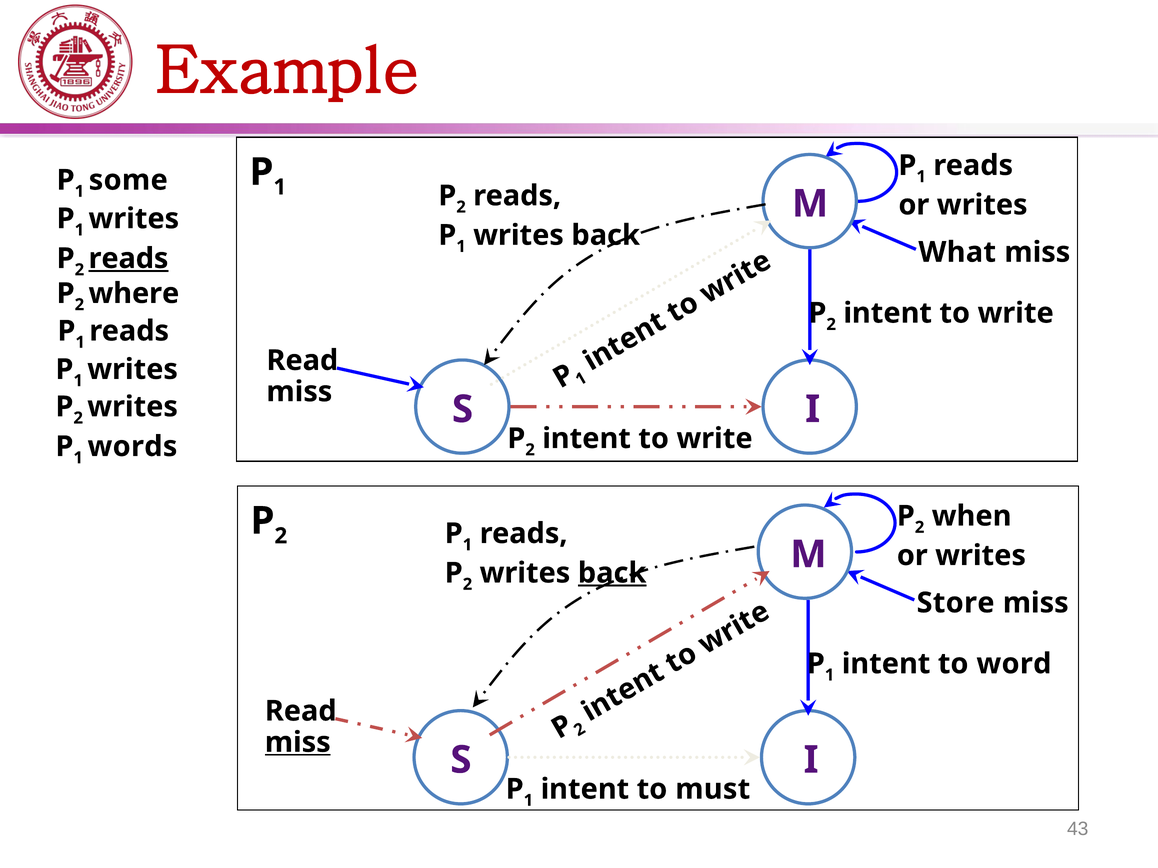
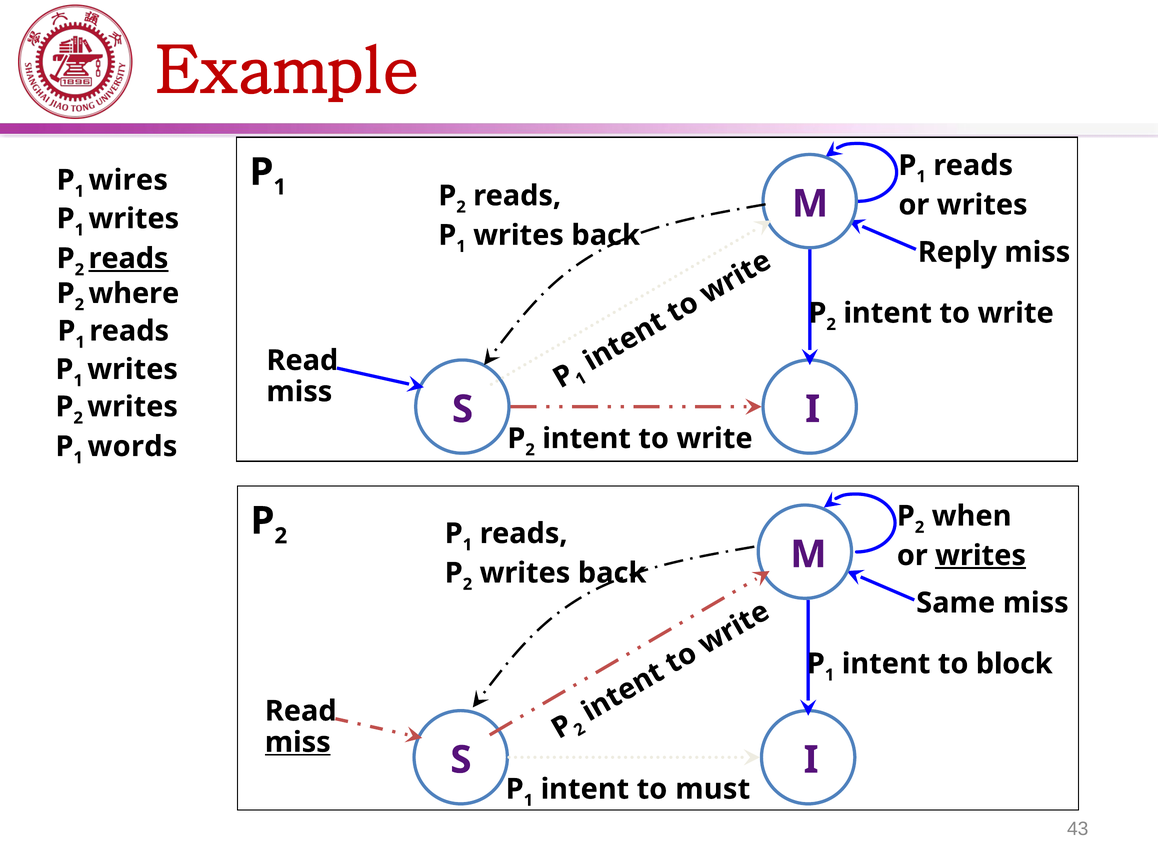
some: some -> wires
What: What -> Reply
writes at (981, 556) underline: none -> present
back at (612, 573) underline: present -> none
Store: Store -> Same
word: word -> block
